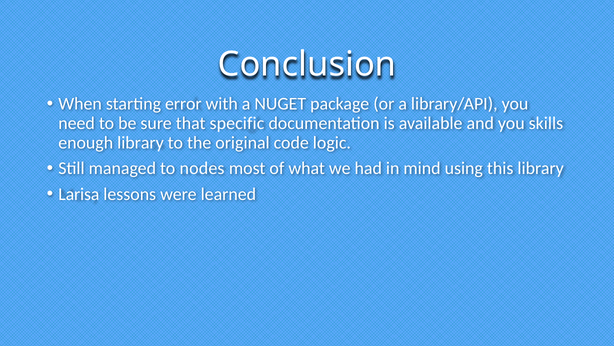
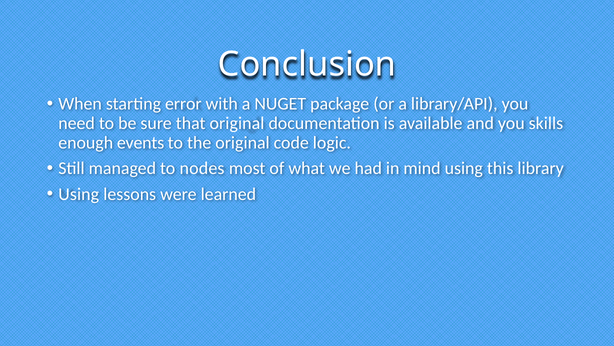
that specific: specific -> original
enough library: library -> events
Larisa at (79, 194): Larisa -> Using
